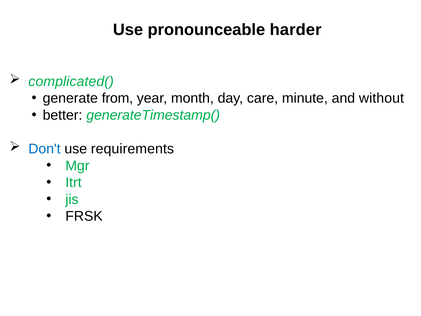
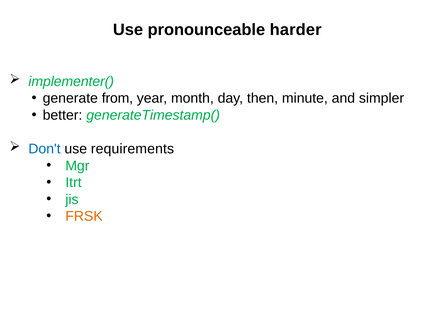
complicated(: complicated( -> implementer(
care: care -> then
without: without -> simpler
FRSK colour: black -> orange
